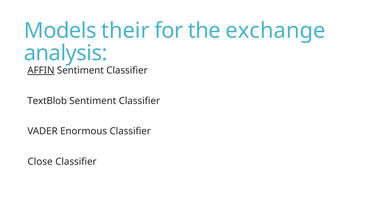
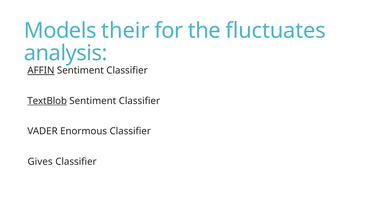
exchange: exchange -> fluctuates
TextBlob underline: none -> present
Close: Close -> Gives
